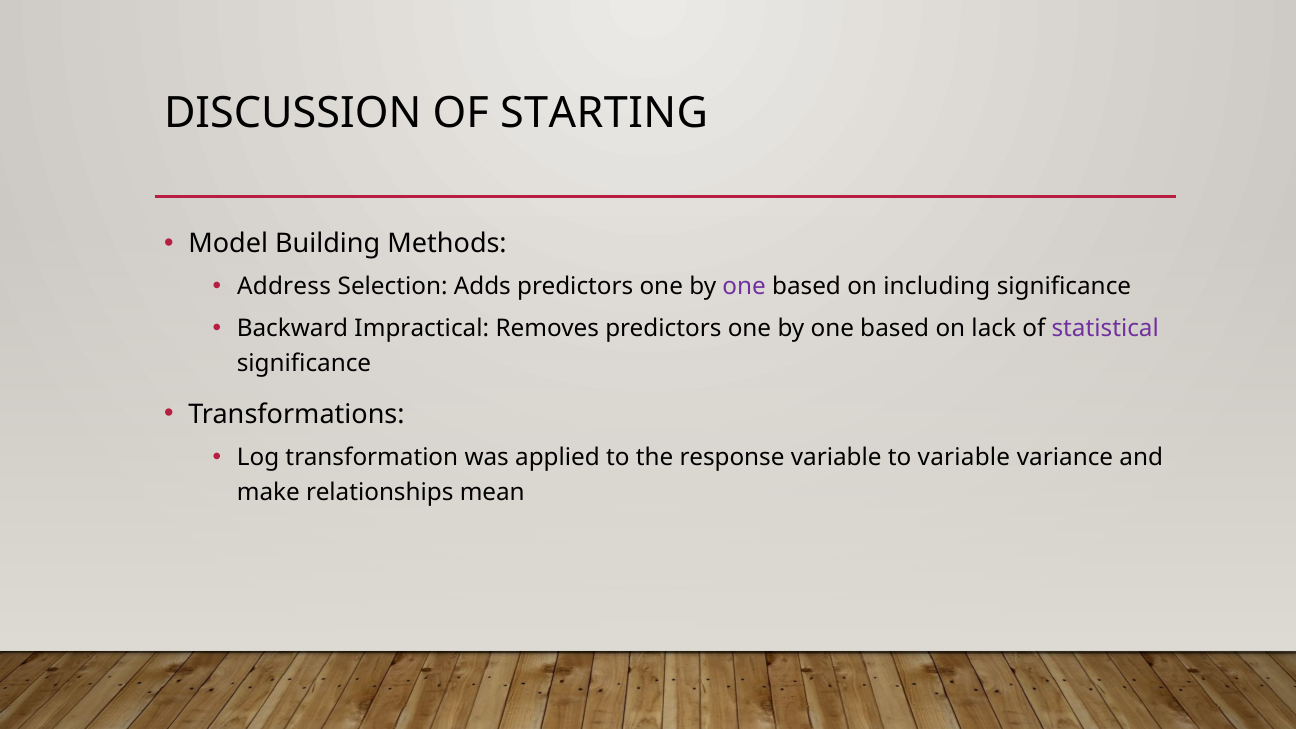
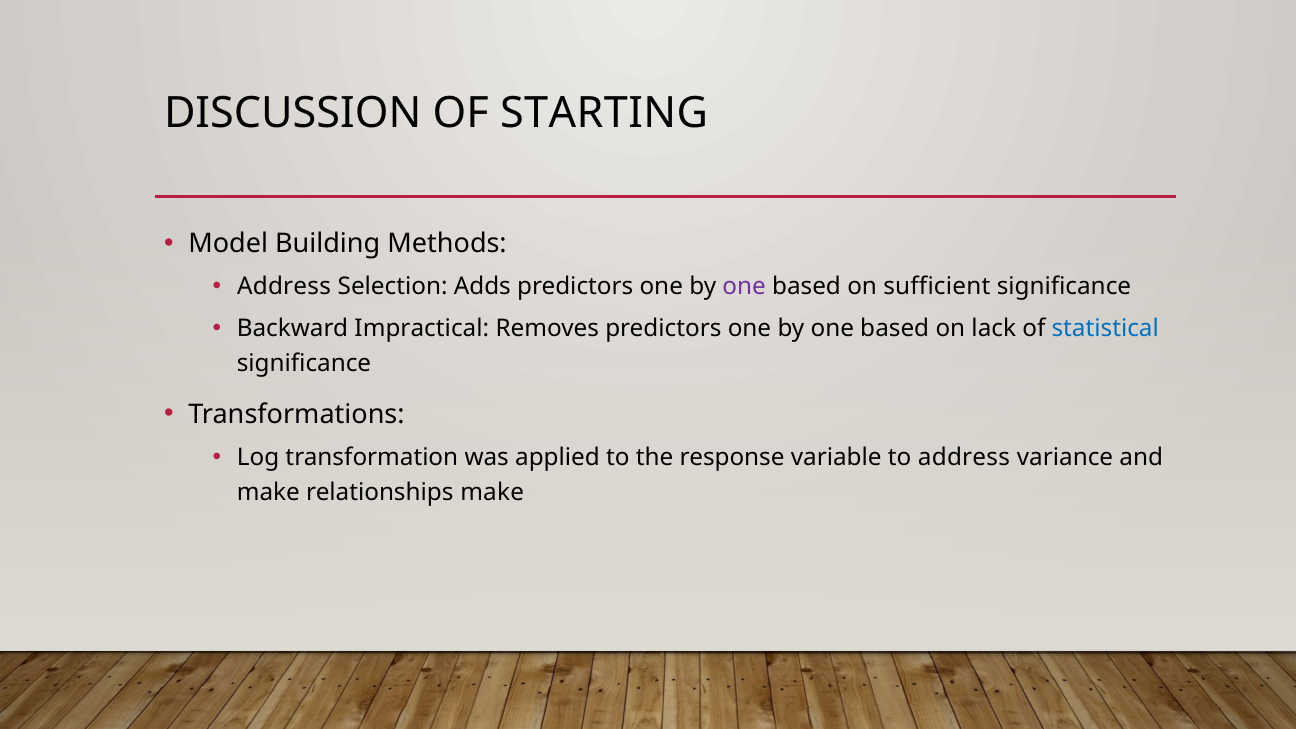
including: including -> sufficient
statistical colour: purple -> blue
to variable: variable -> address
relationships mean: mean -> make
